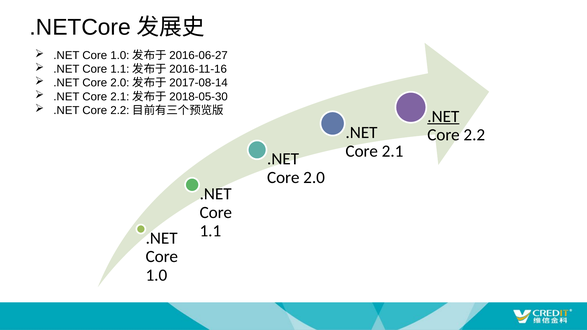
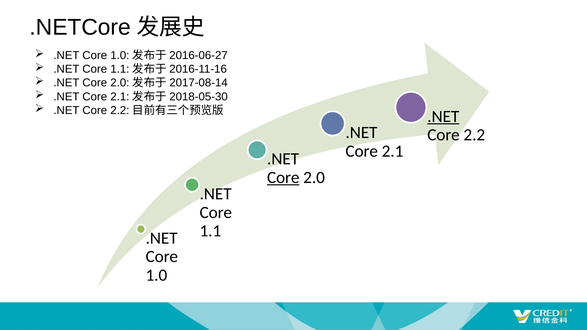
Core at (283, 178) underline: none -> present
